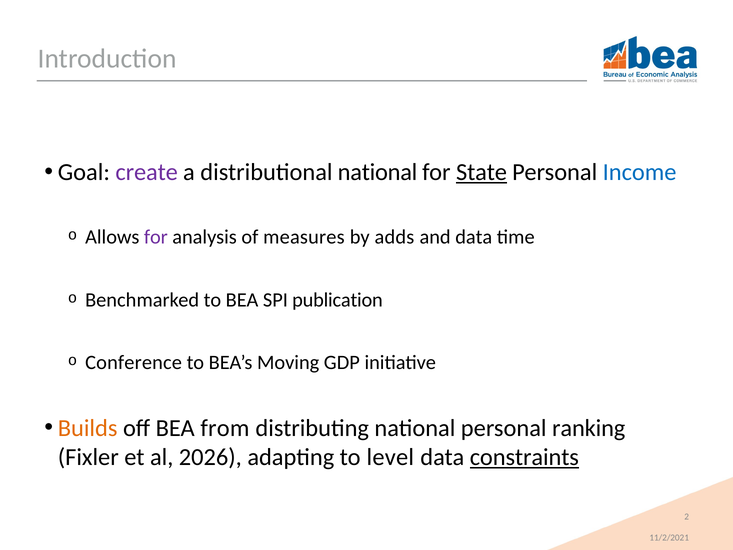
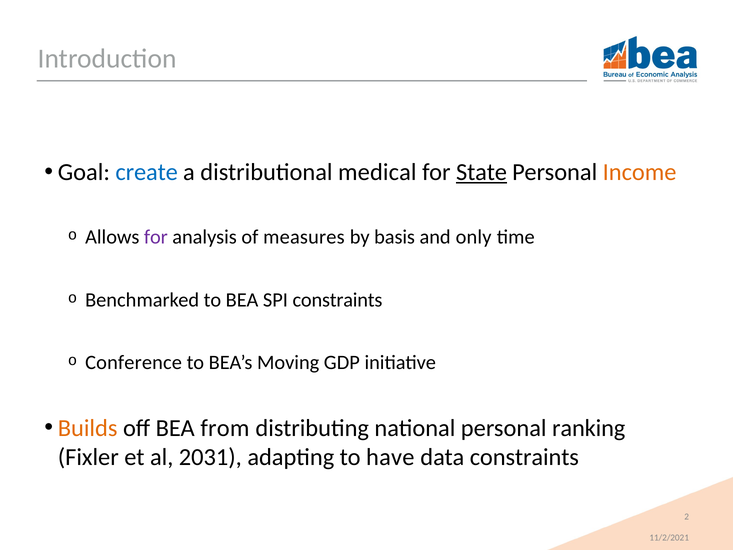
create colour: purple -> blue
distributional national: national -> medical
Income colour: blue -> orange
adds: adds -> basis
and data: data -> only
SPI publication: publication -> constraints
2026: 2026 -> 2031
level: level -> have
constraints at (524, 457) underline: present -> none
